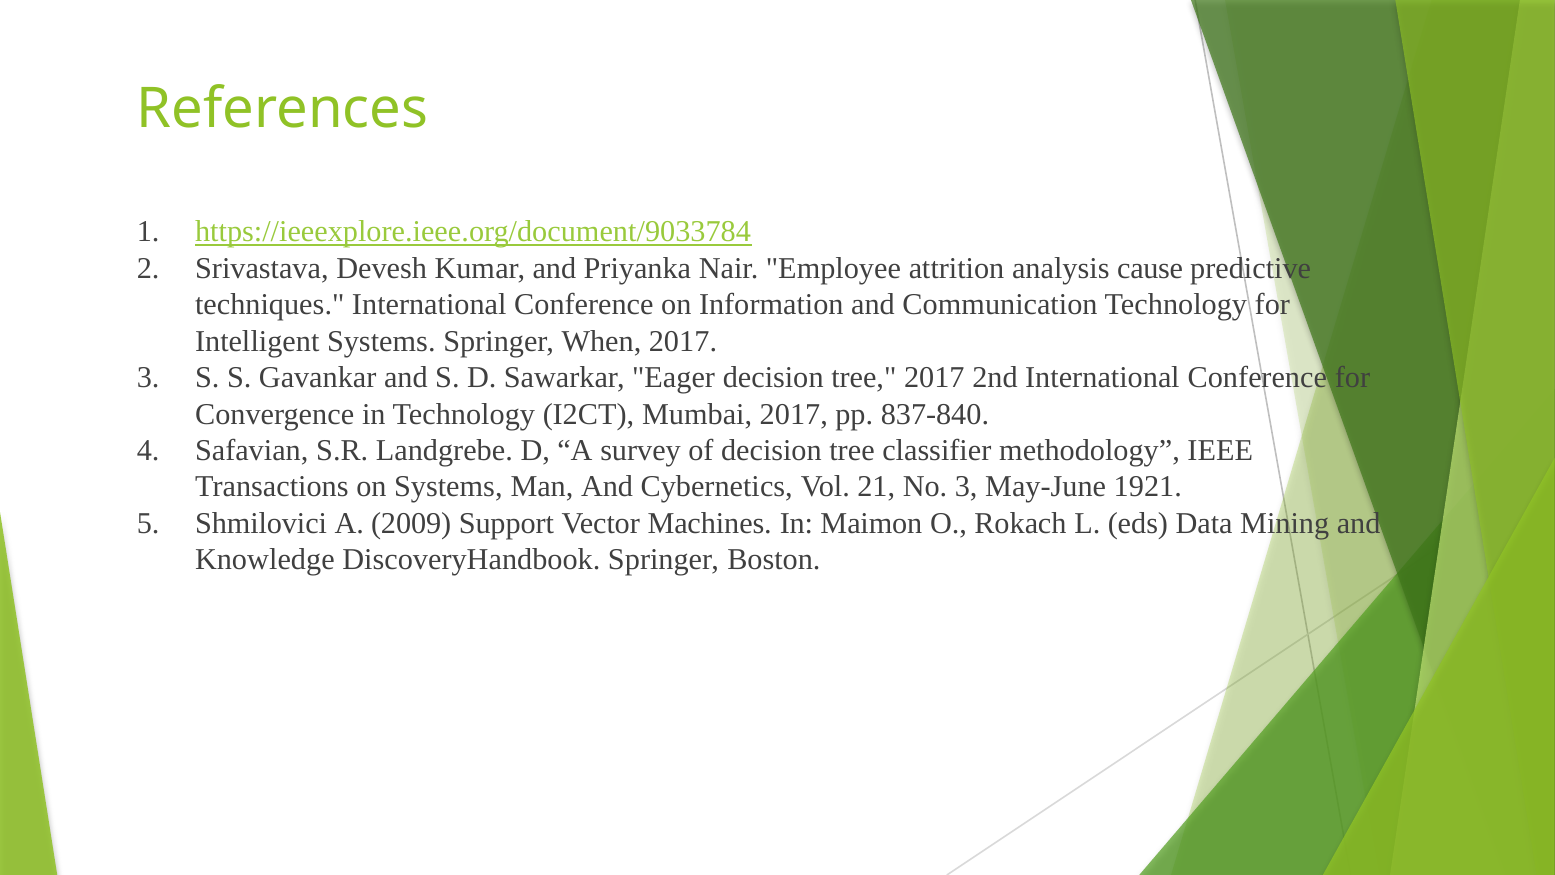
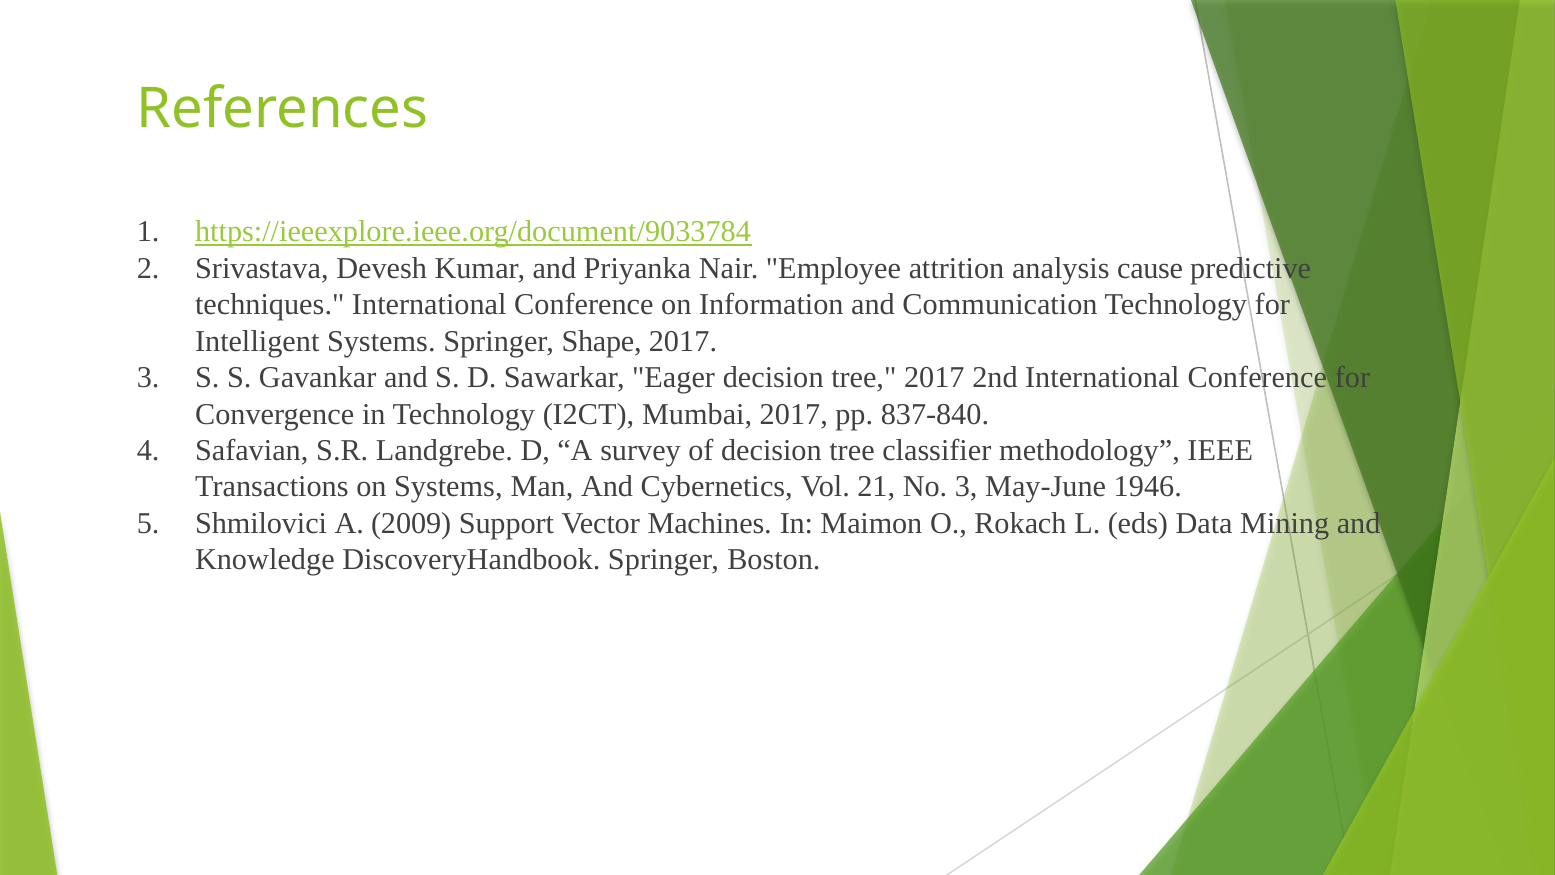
When: When -> Shape
1921: 1921 -> 1946
